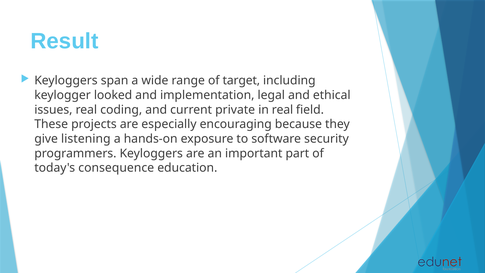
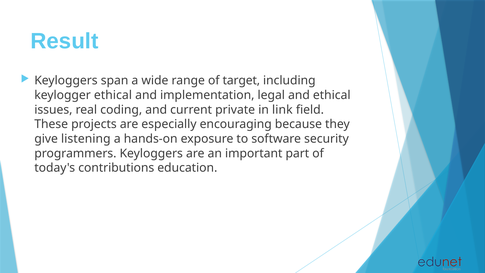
keylogger looked: looked -> ethical
in real: real -> link
consequence: consequence -> contributions
